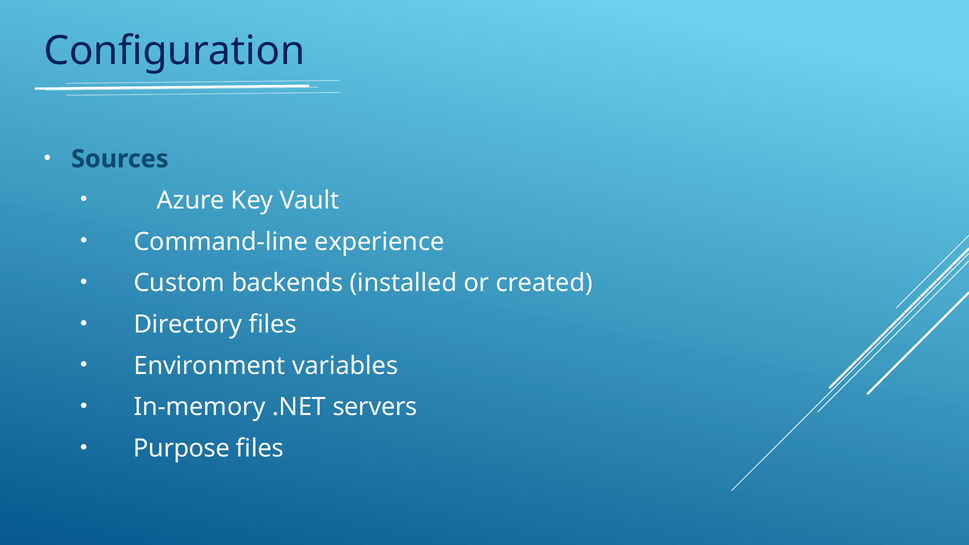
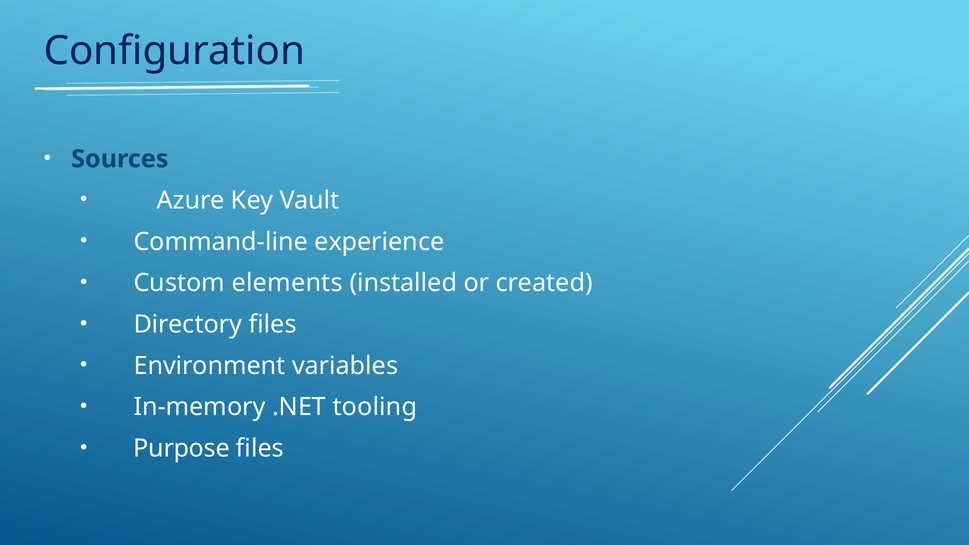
backends: backends -> elements
servers: servers -> tooling
